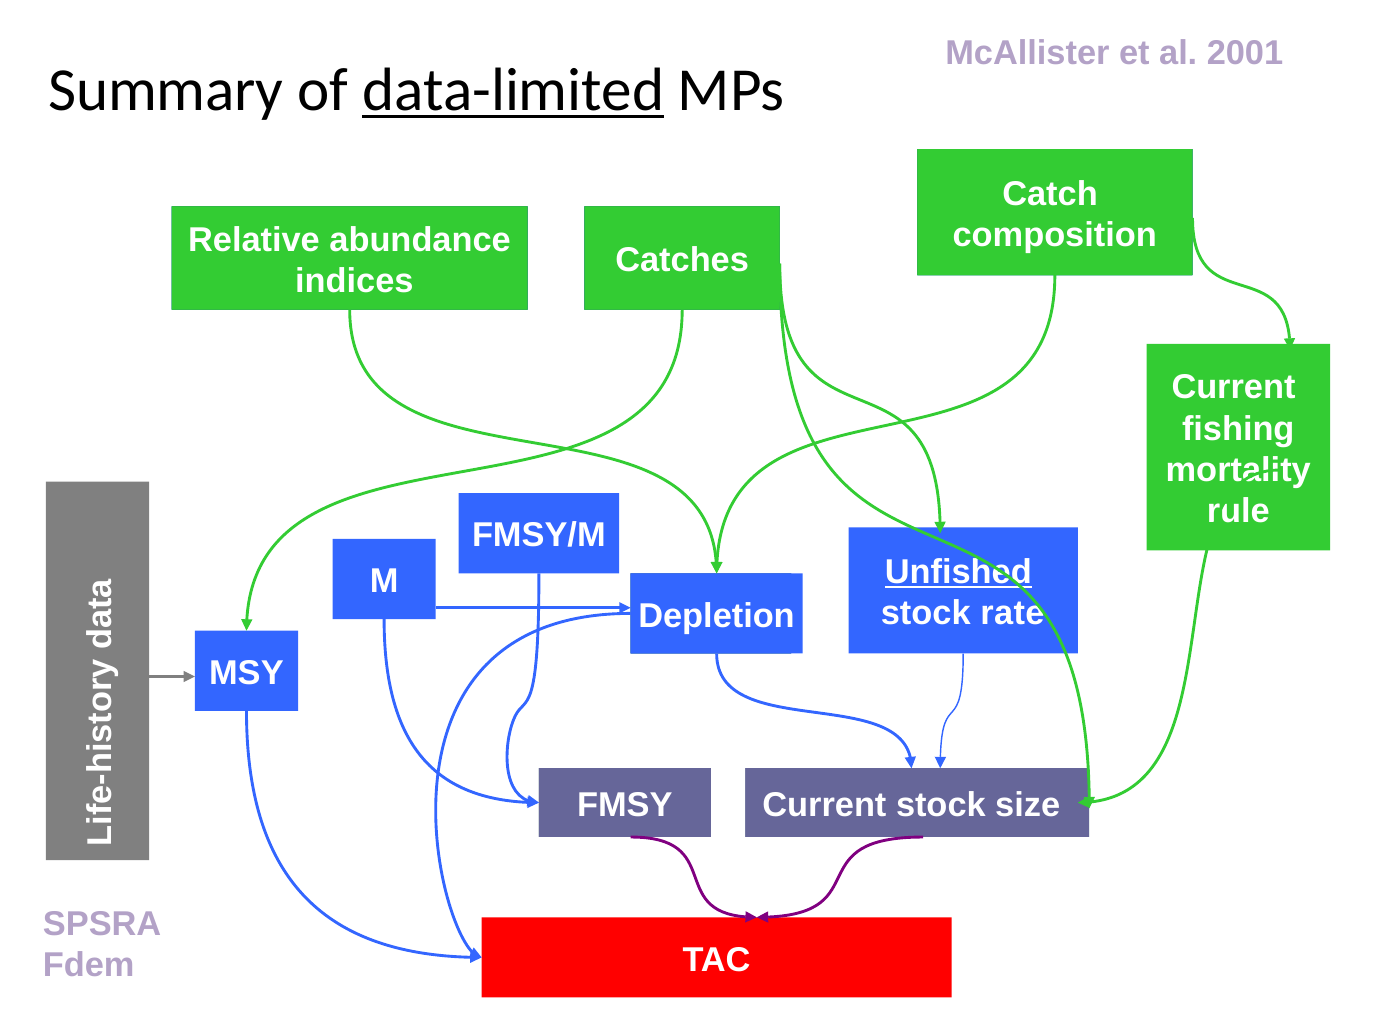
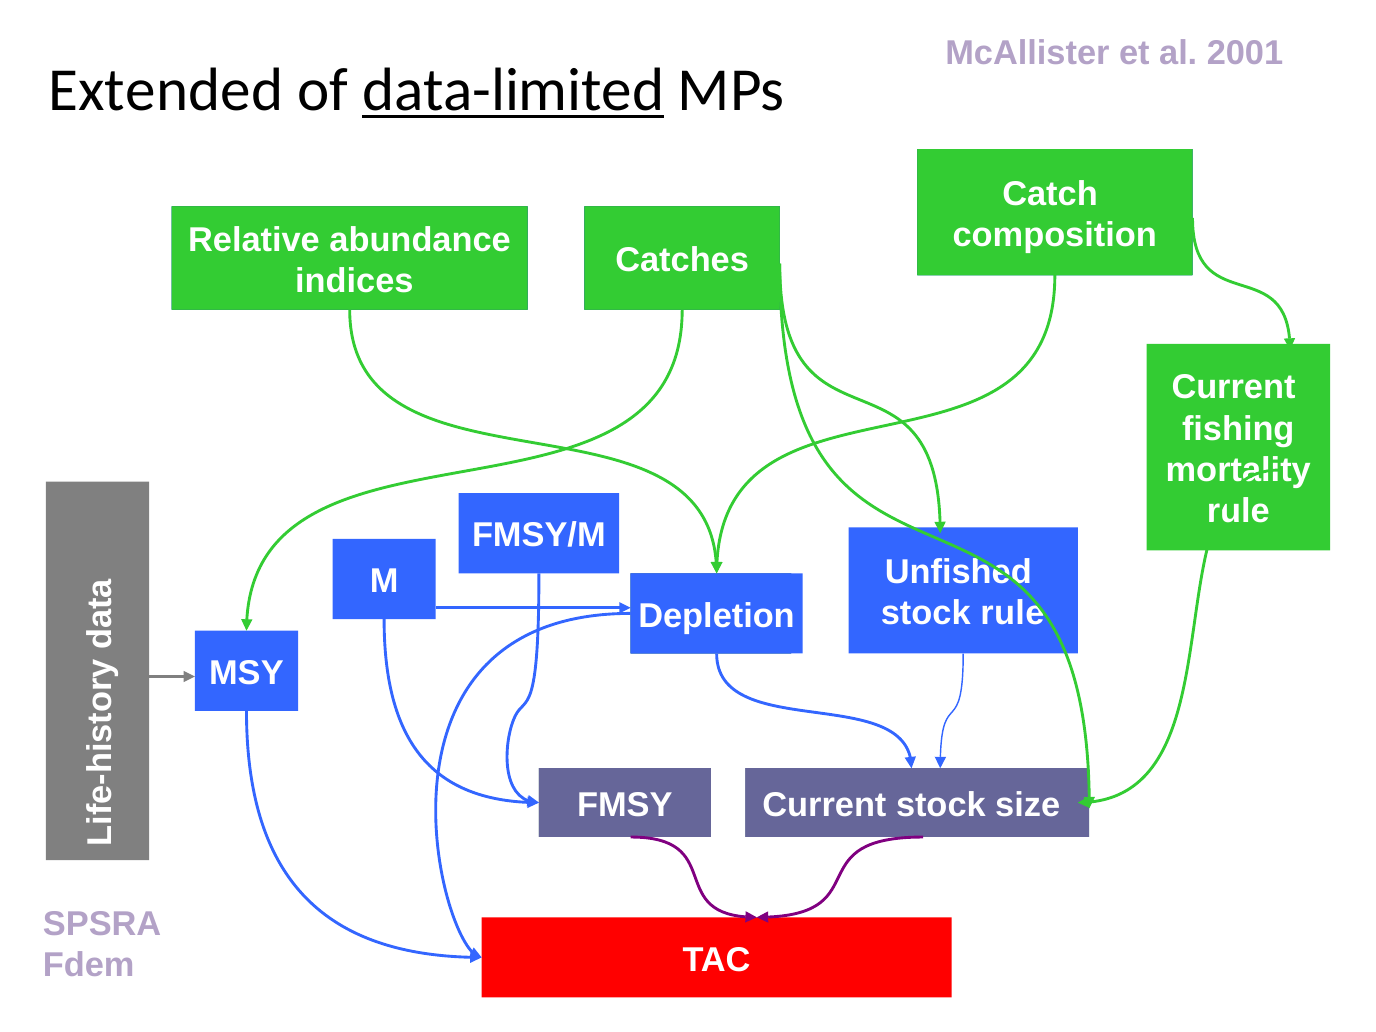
Summary: Summary -> Extended
Unfished underline: present -> none
stock rate: rate -> rule
